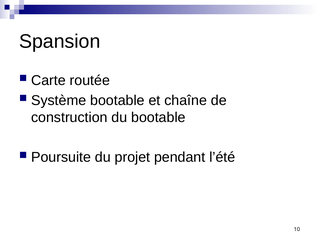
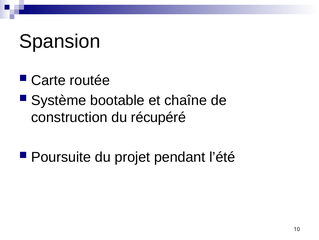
du bootable: bootable -> récupéré
